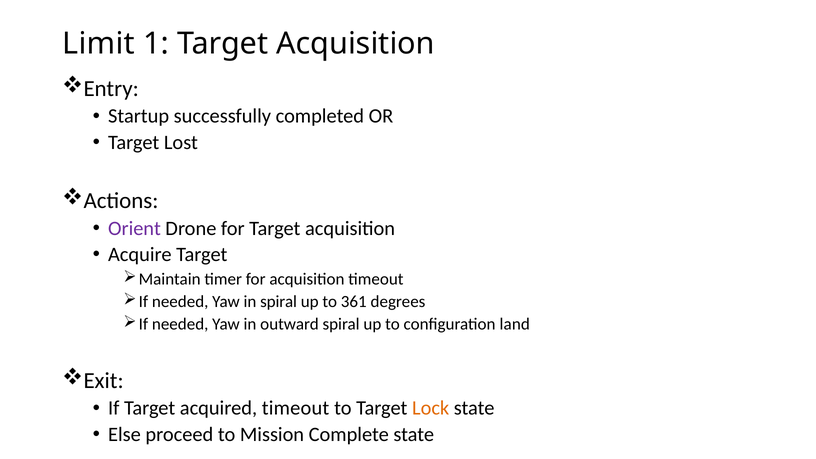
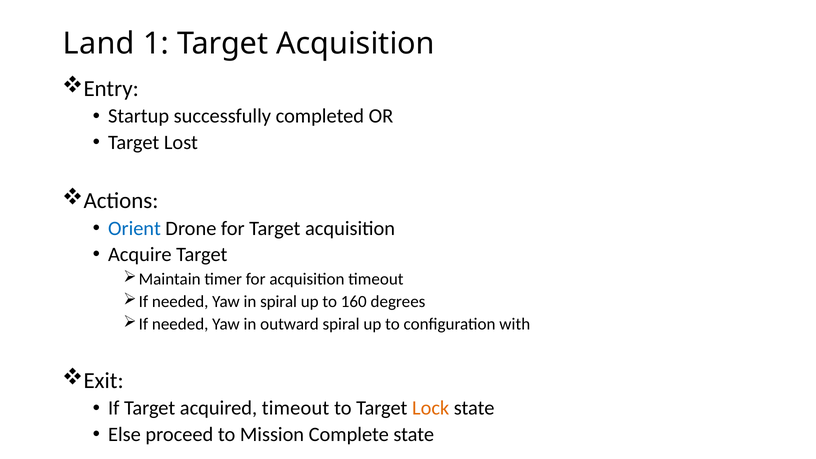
Limit: Limit -> Land
Orient colour: purple -> blue
361: 361 -> 160
land: land -> with
